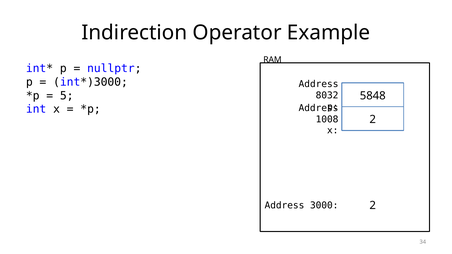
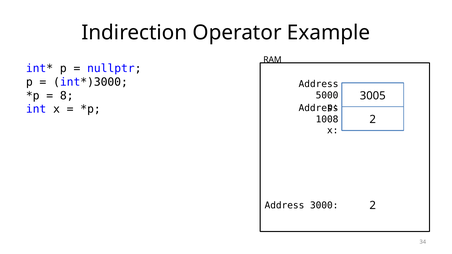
5: 5 -> 8
8032: 8032 -> 5000
5848: 5848 -> 3005
